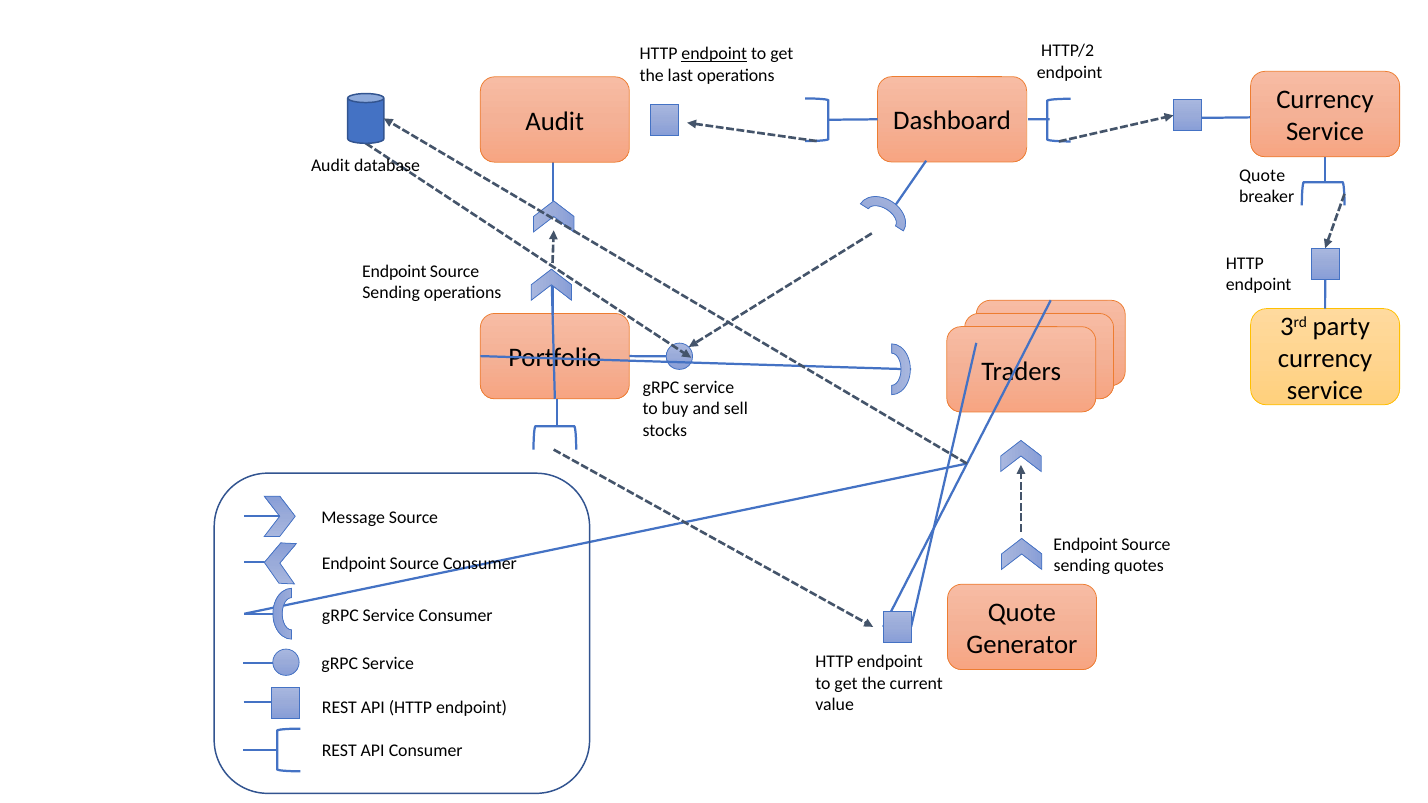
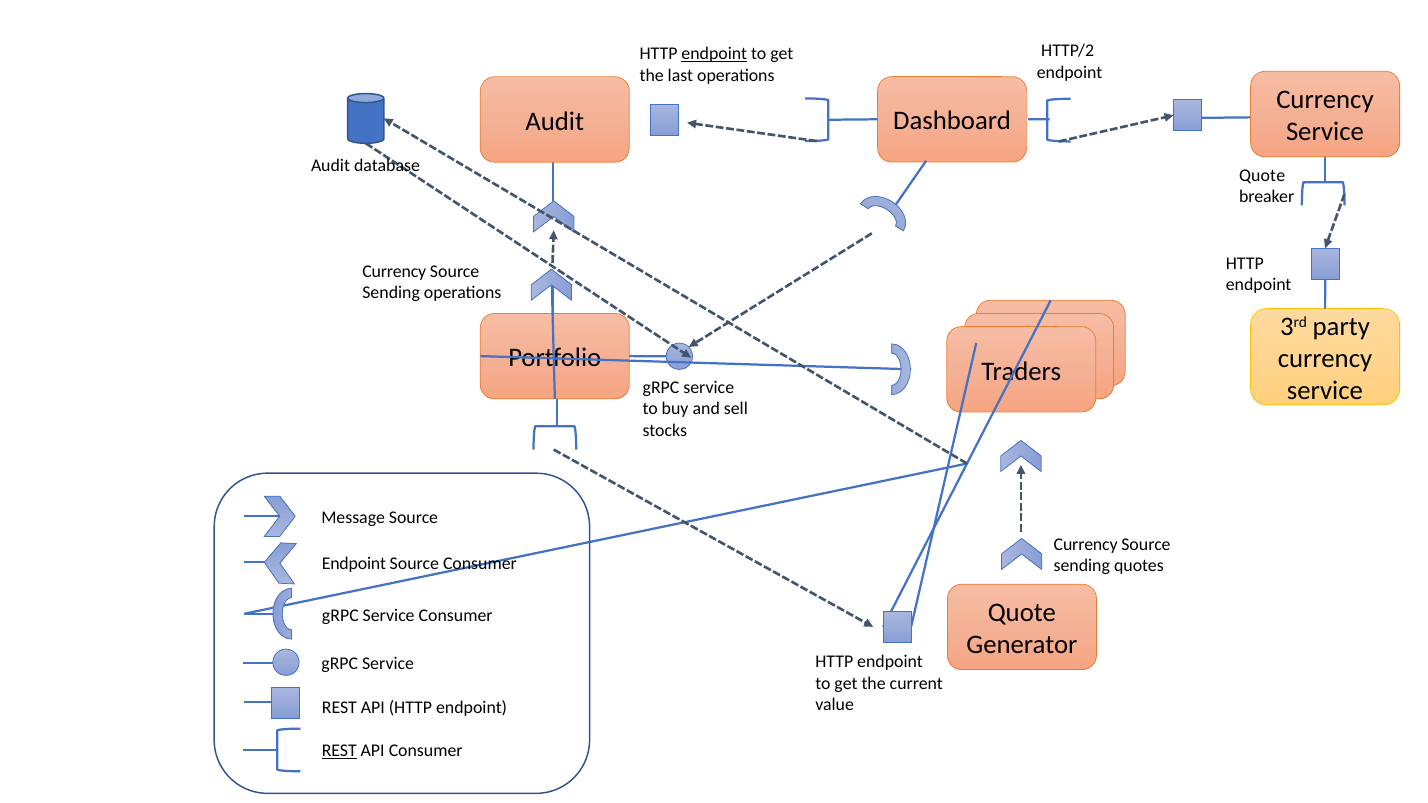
Endpoint at (394, 272): Endpoint -> Currency
Endpoint at (1086, 544): Endpoint -> Currency
REST at (339, 751) underline: none -> present
